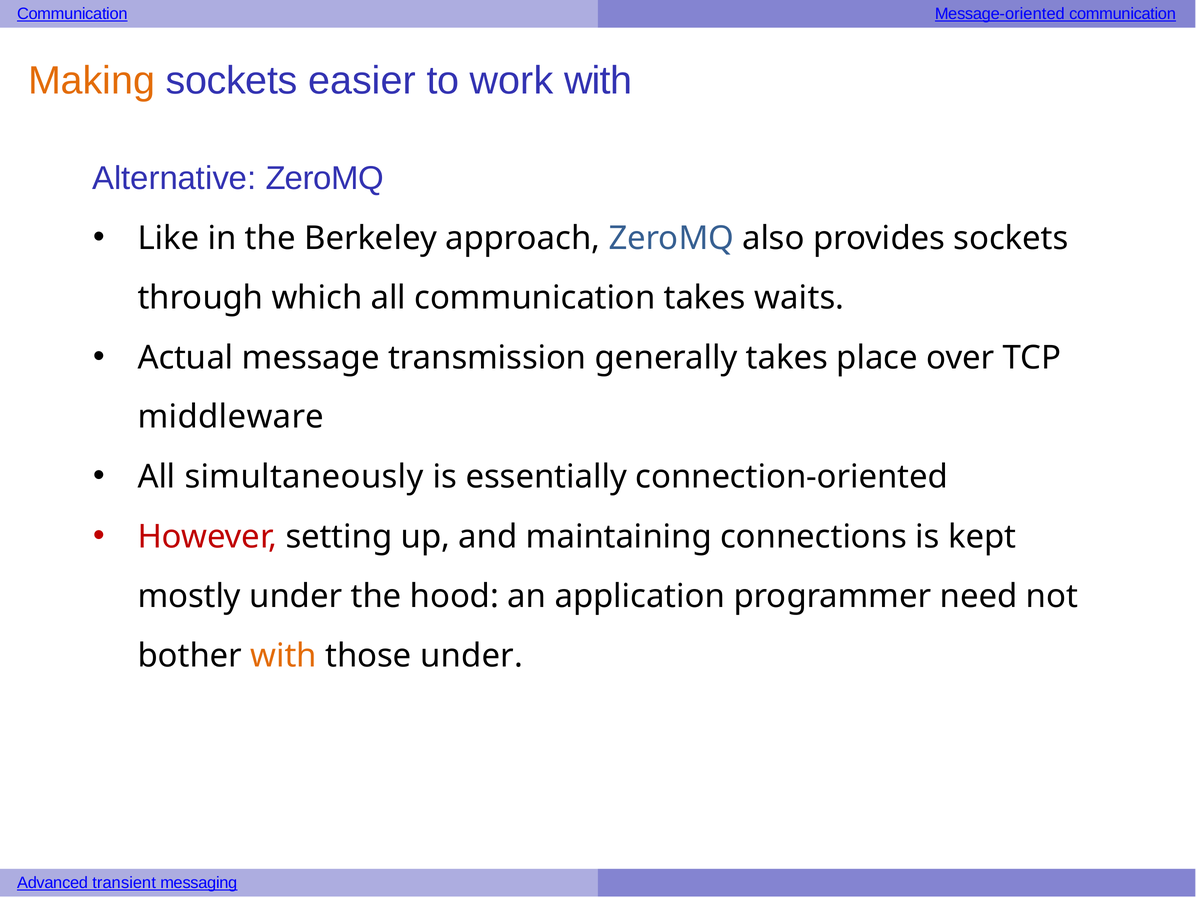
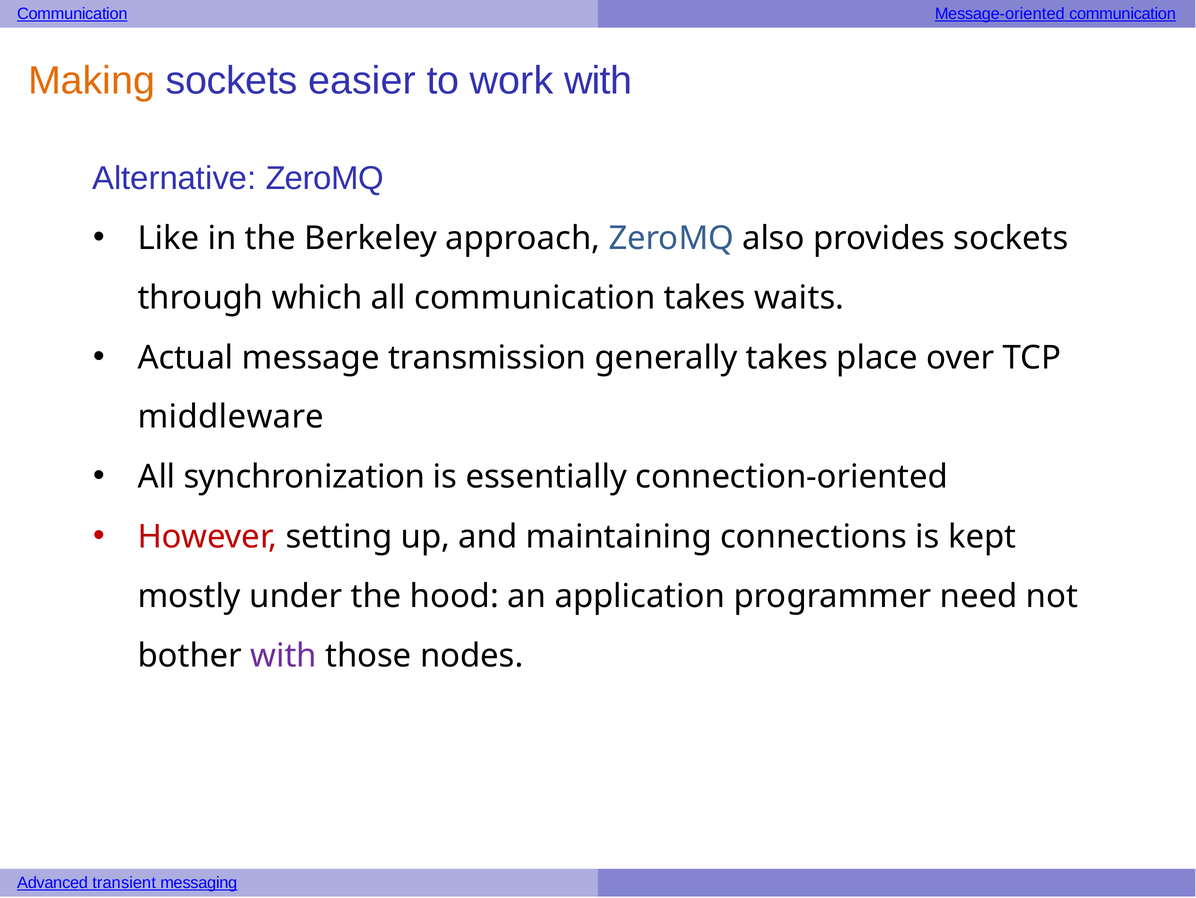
simultaneously: simultaneously -> synchronization
with at (284, 655) colour: orange -> purple
those under: under -> nodes
